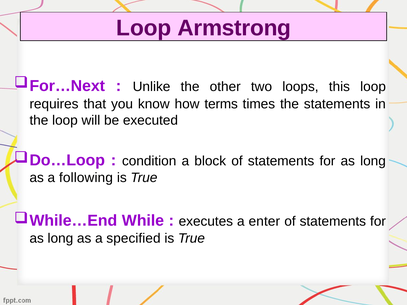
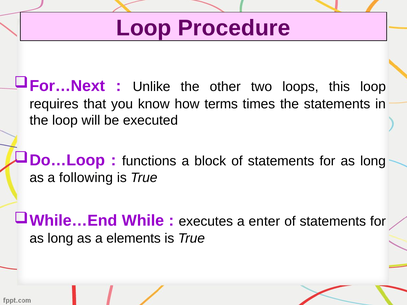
Armstrong: Armstrong -> Procedure
condition: condition -> functions
specified: specified -> elements
